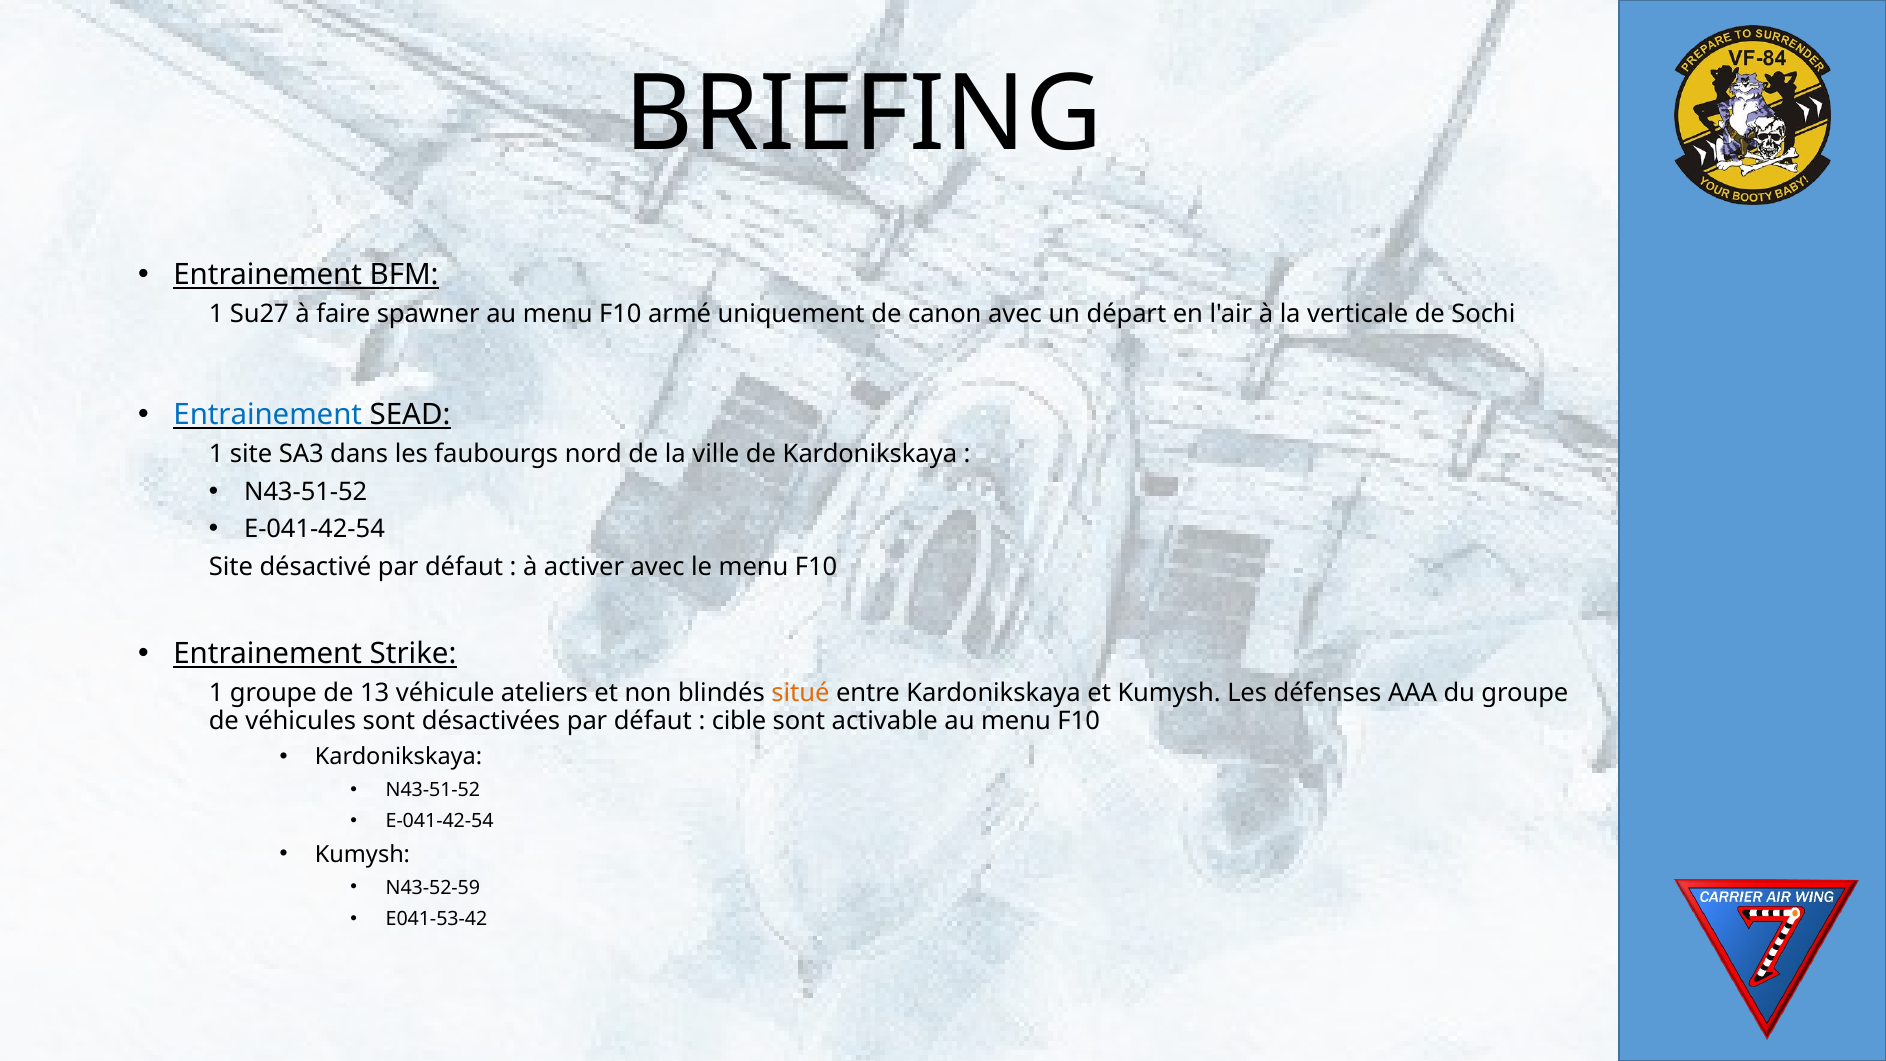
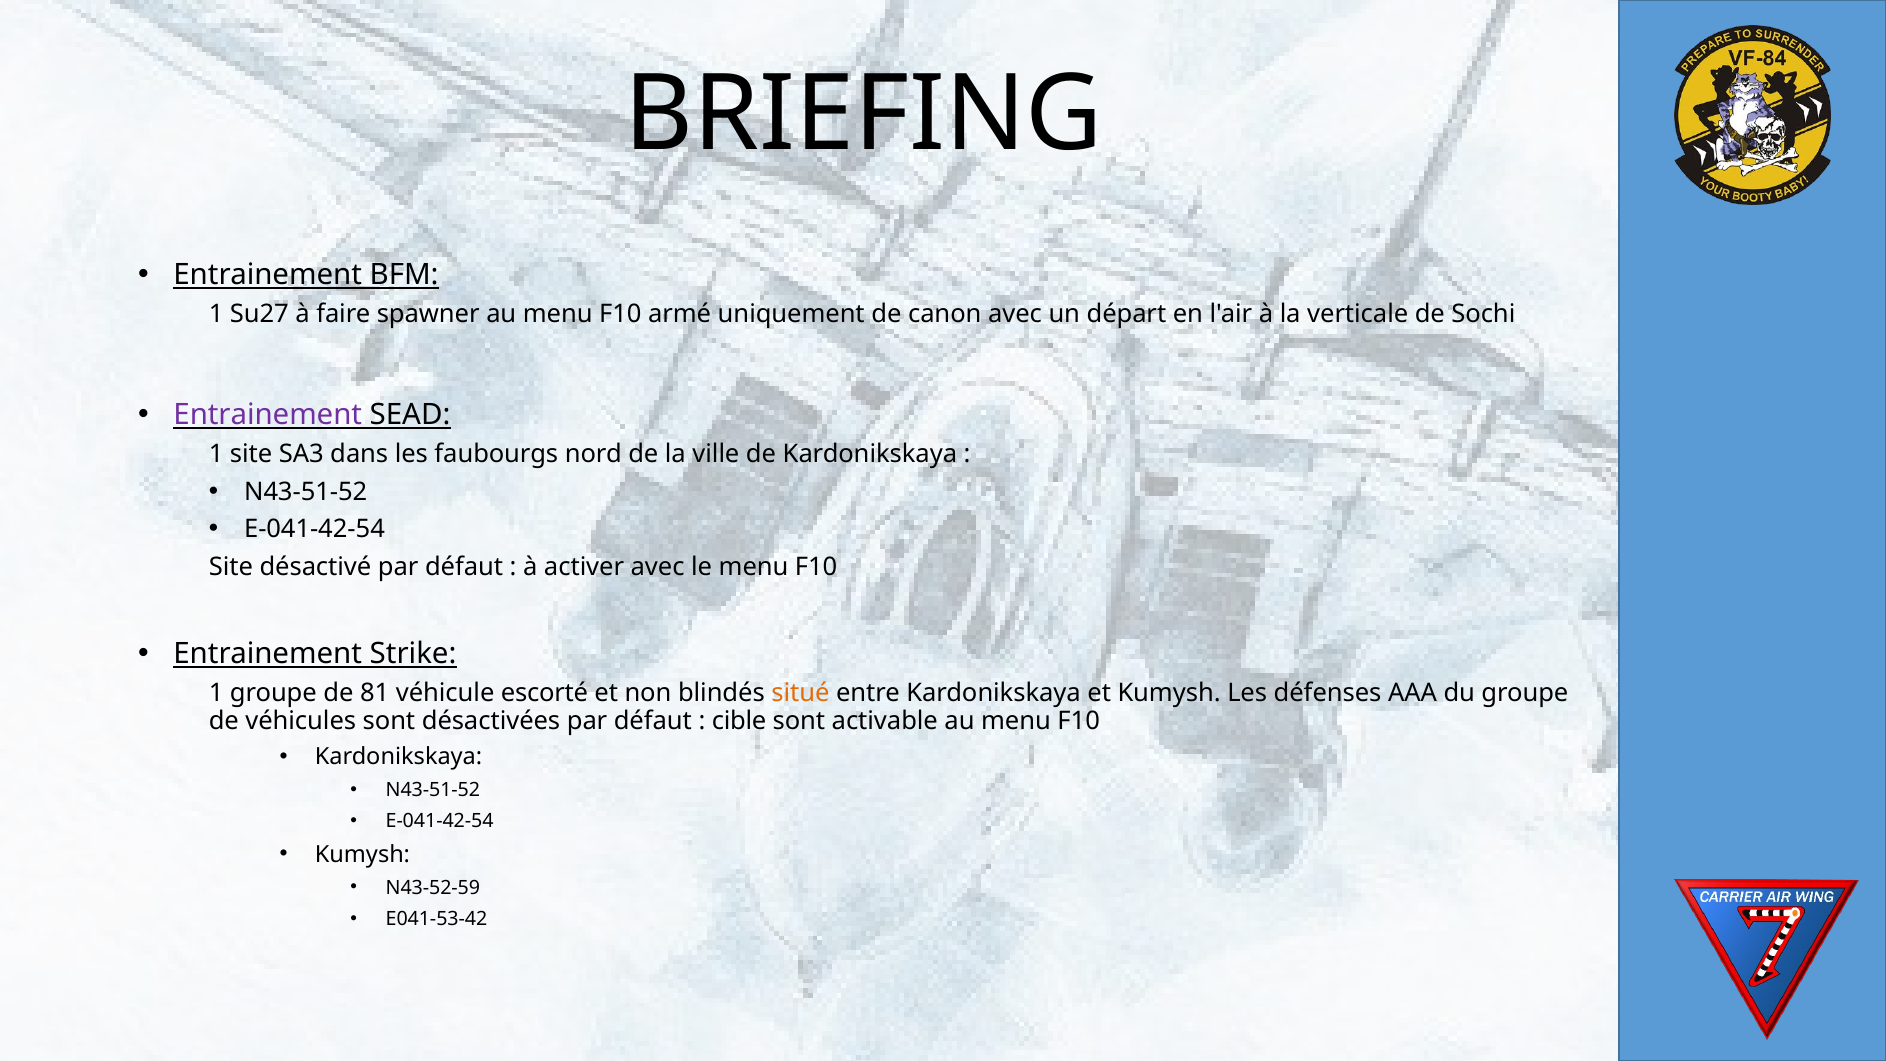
Entrainement at (268, 415) colour: blue -> purple
13: 13 -> 81
ateliers: ateliers -> escorté
